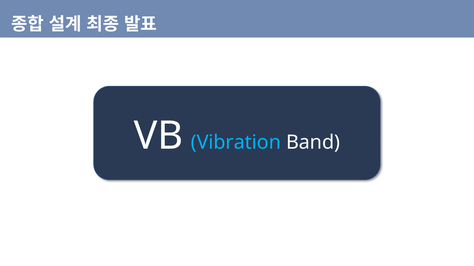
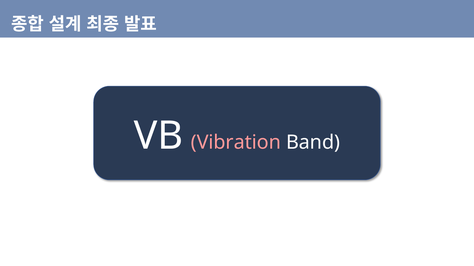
Vibration colour: light blue -> pink
